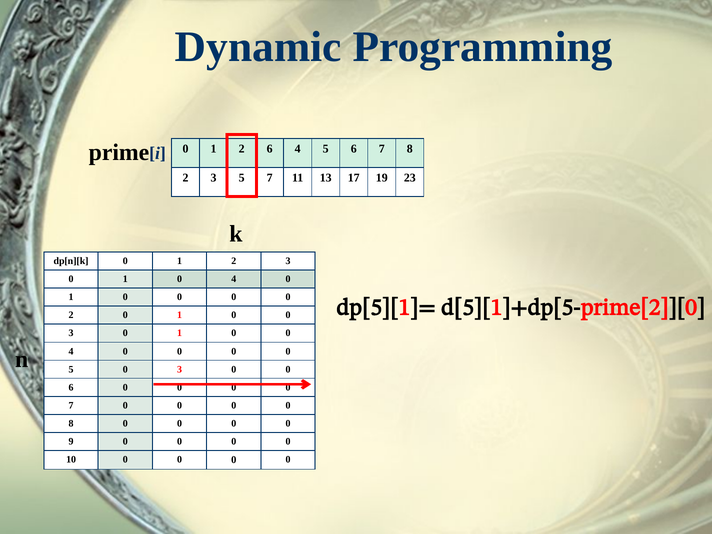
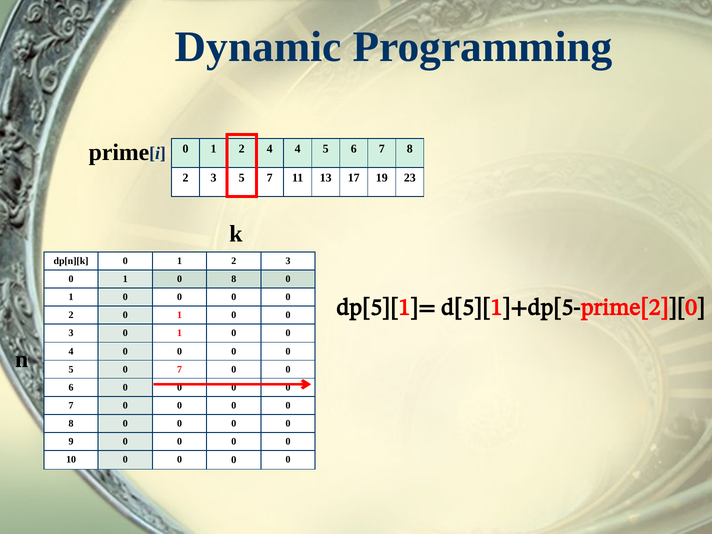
2 6: 6 -> 4
1 0 4: 4 -> 8
5 0 3: 3 -> 7
